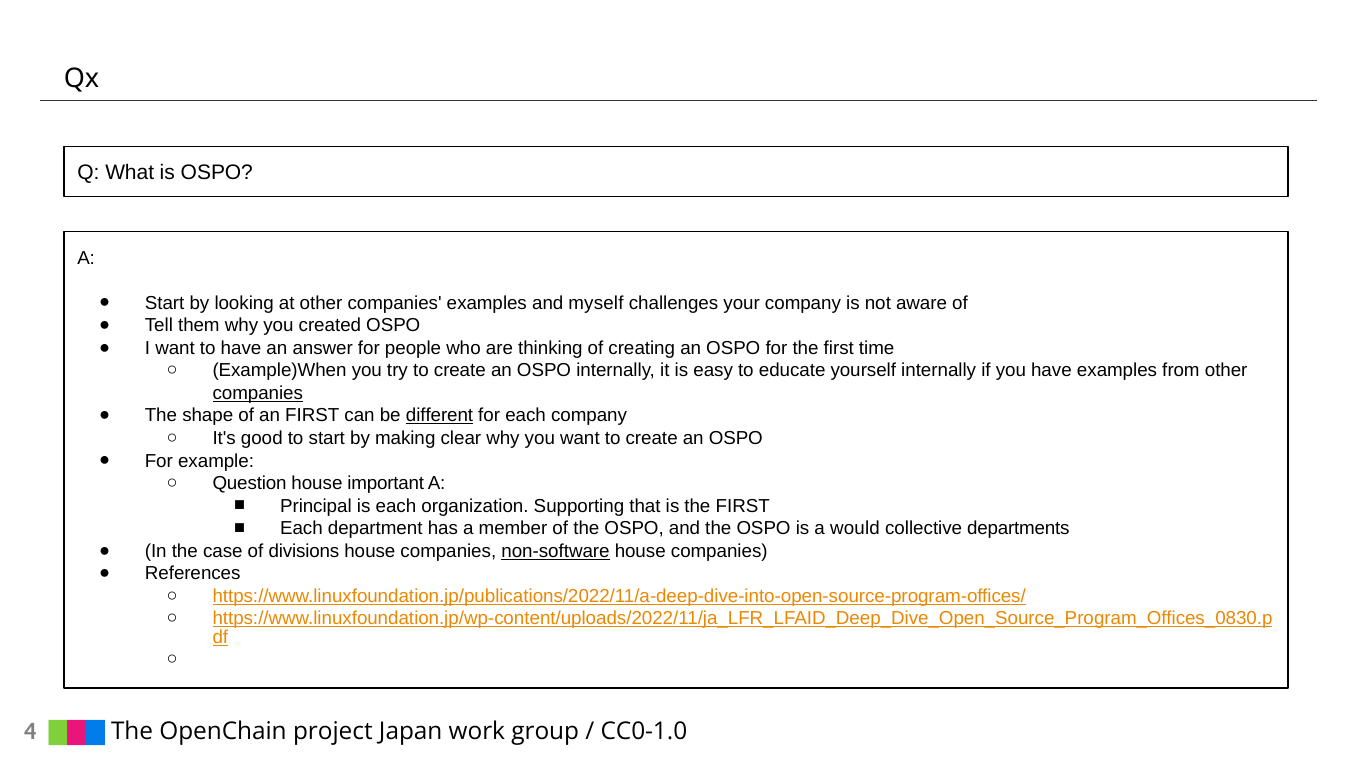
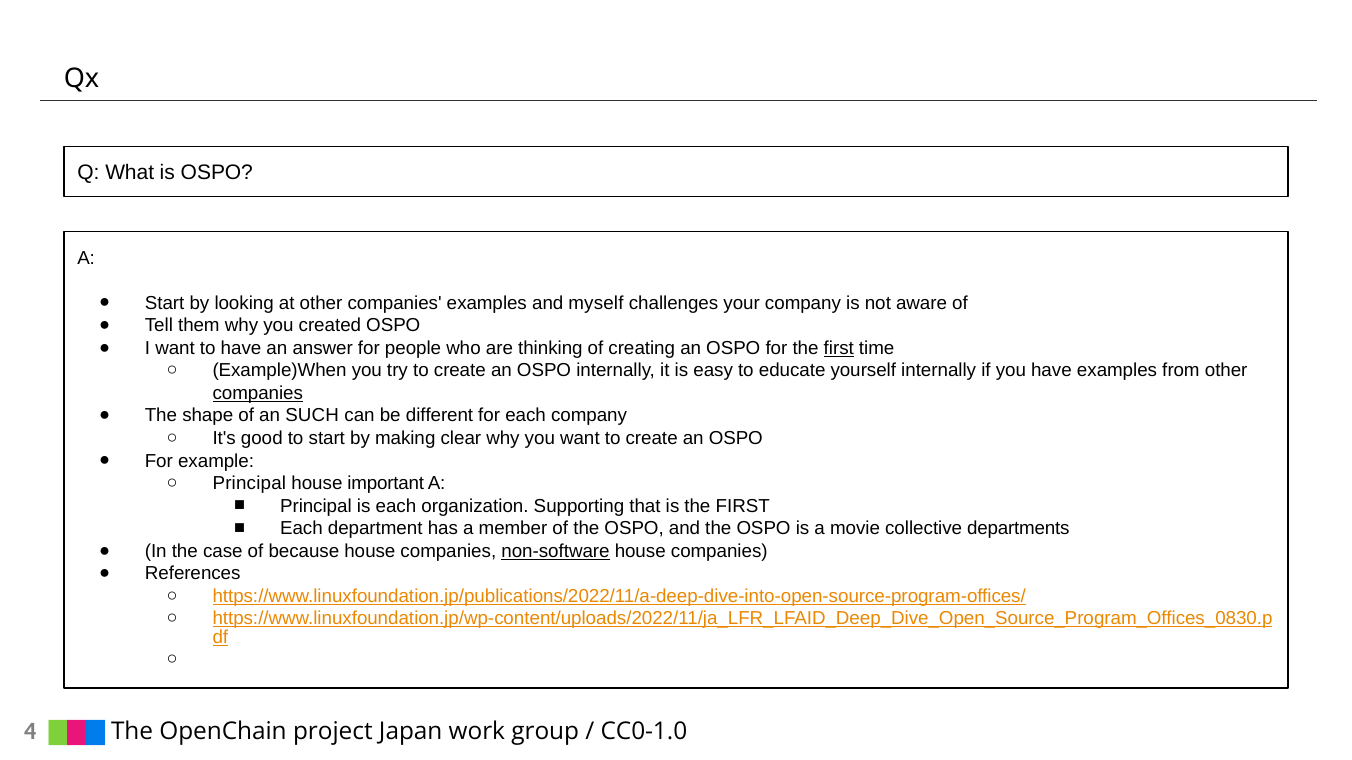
first at (839, 348) underline: none -> present
an FIRST: FIRST -> SUCH
different underline: present -> none
Question at (250, 484): Question -> Principal
would: would -> movie
divisions: divisions -> because
